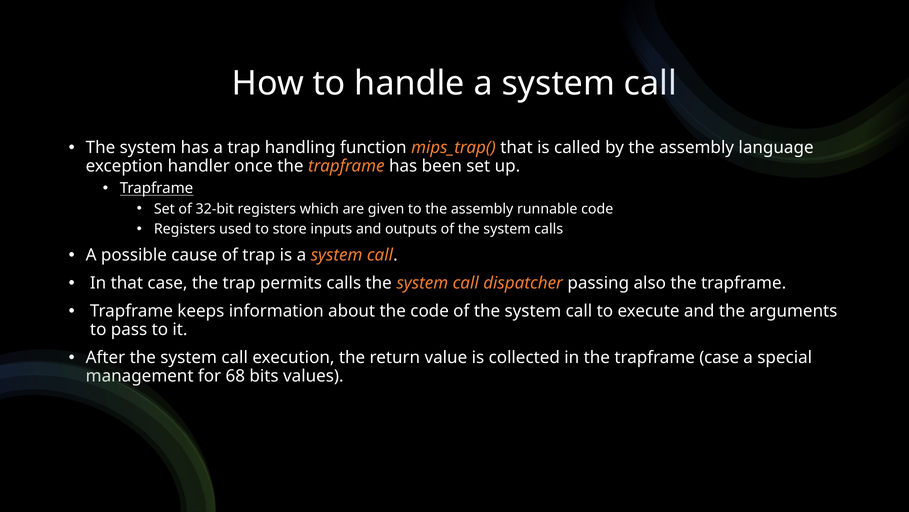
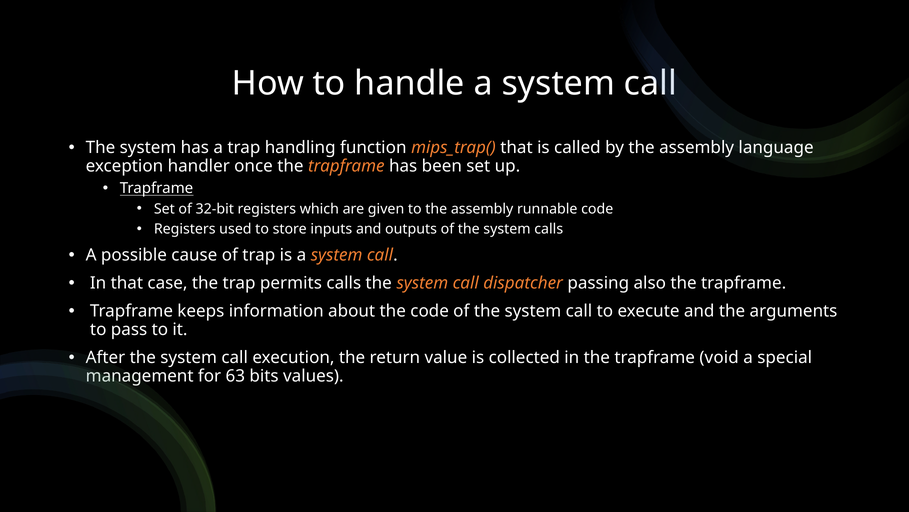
trapframe case: case -> void
68: 68 -> 63
